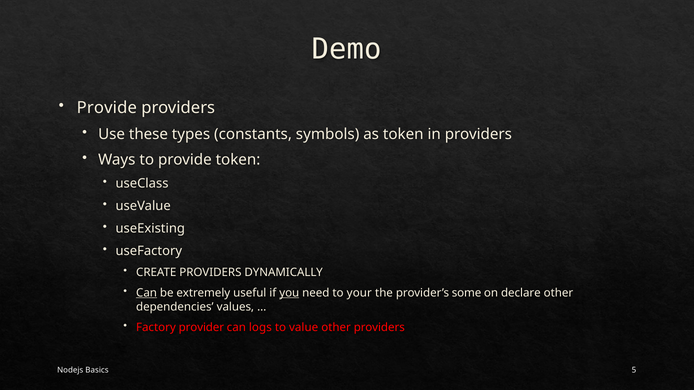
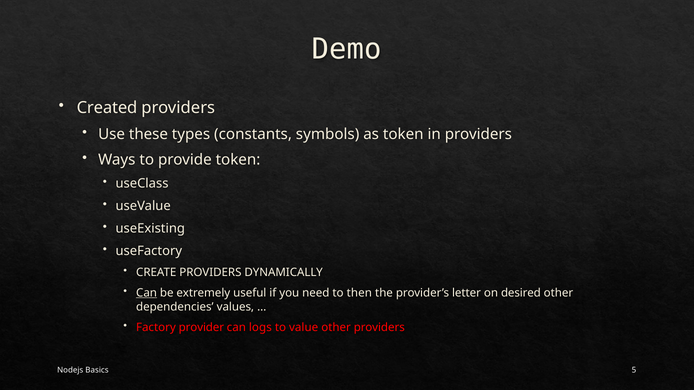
Provide at (107, 108): Provide -> Created
you underline: present -> none
your: your -> then
some: some -> letter
declare: declare -> desired
